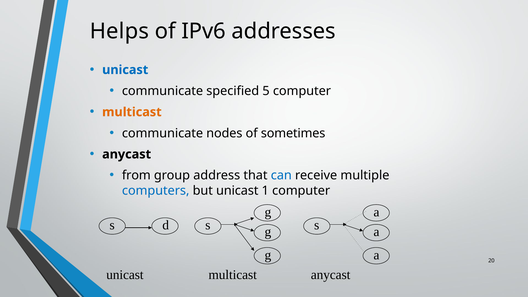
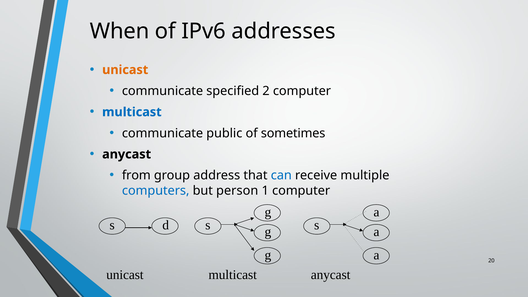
Helps: Helps -> When
unicast at (125, 70) colour: blue -> orange
5: 5 -> 2
multicast at (132, 112) colour: orange -> blue
nodes: nodes -> public
but unicast: unicast -> person
